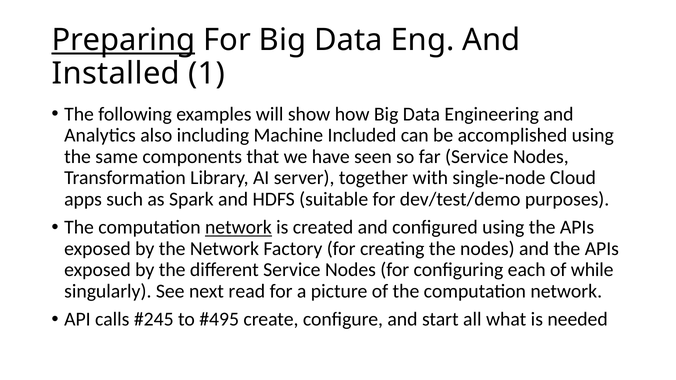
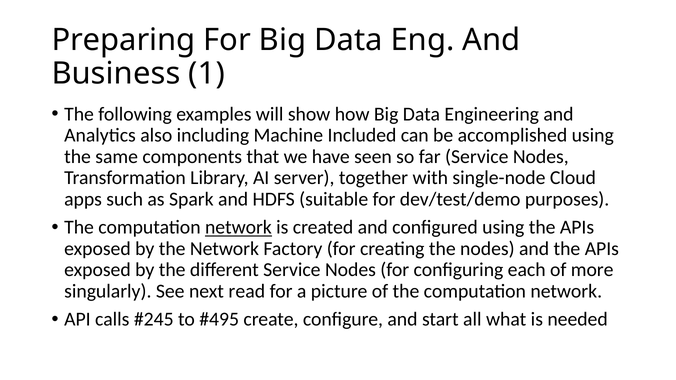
Preparing underline: present -> none
Installed: Installed -> Business
while: while -> more
